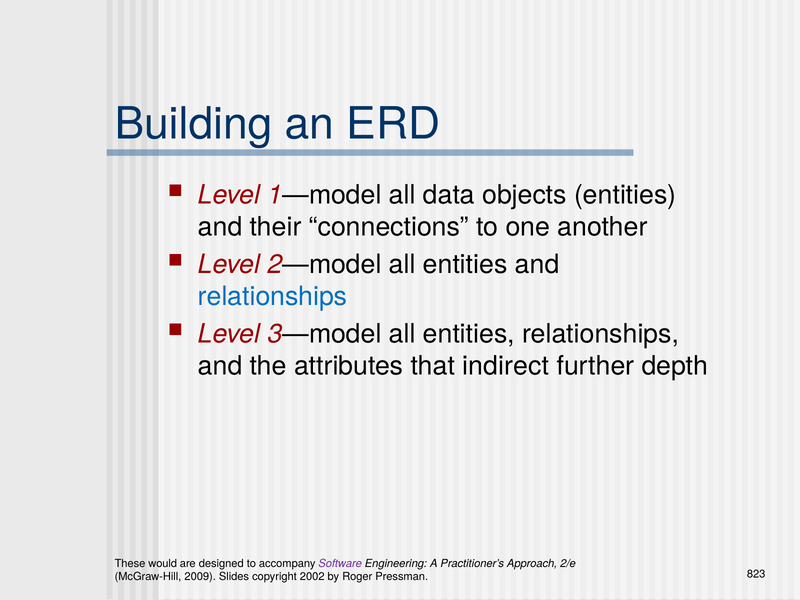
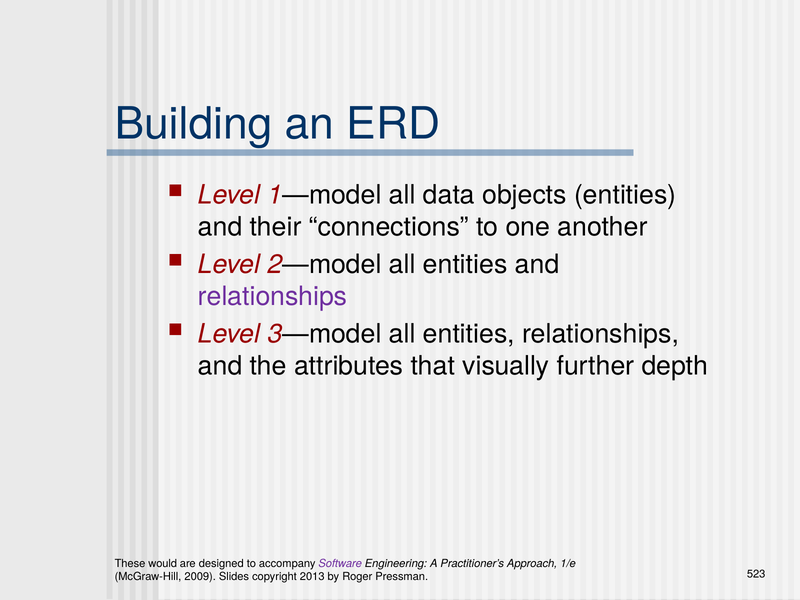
relationships at (273, 296) colour: blue -> purple
indirect: indirect -> visually
2/e: 2/e -> 1/e
2002: 2002 -> 2013
823: 823 -> 523
